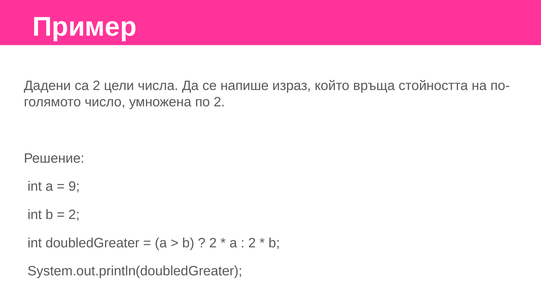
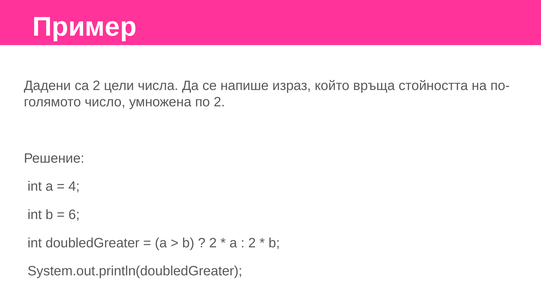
9: 9 -> 4
2 at (74, 215): 2 -> 6
